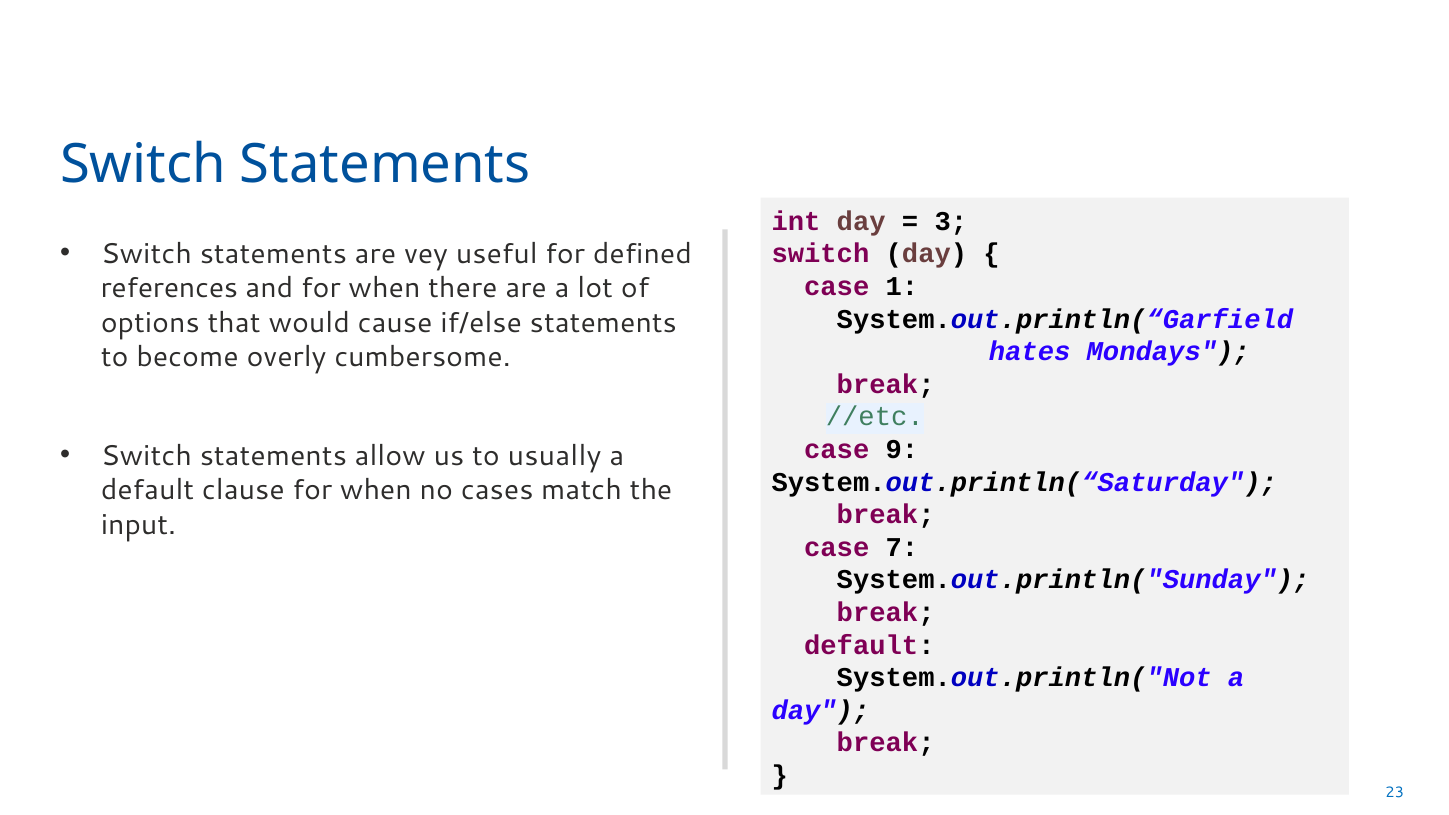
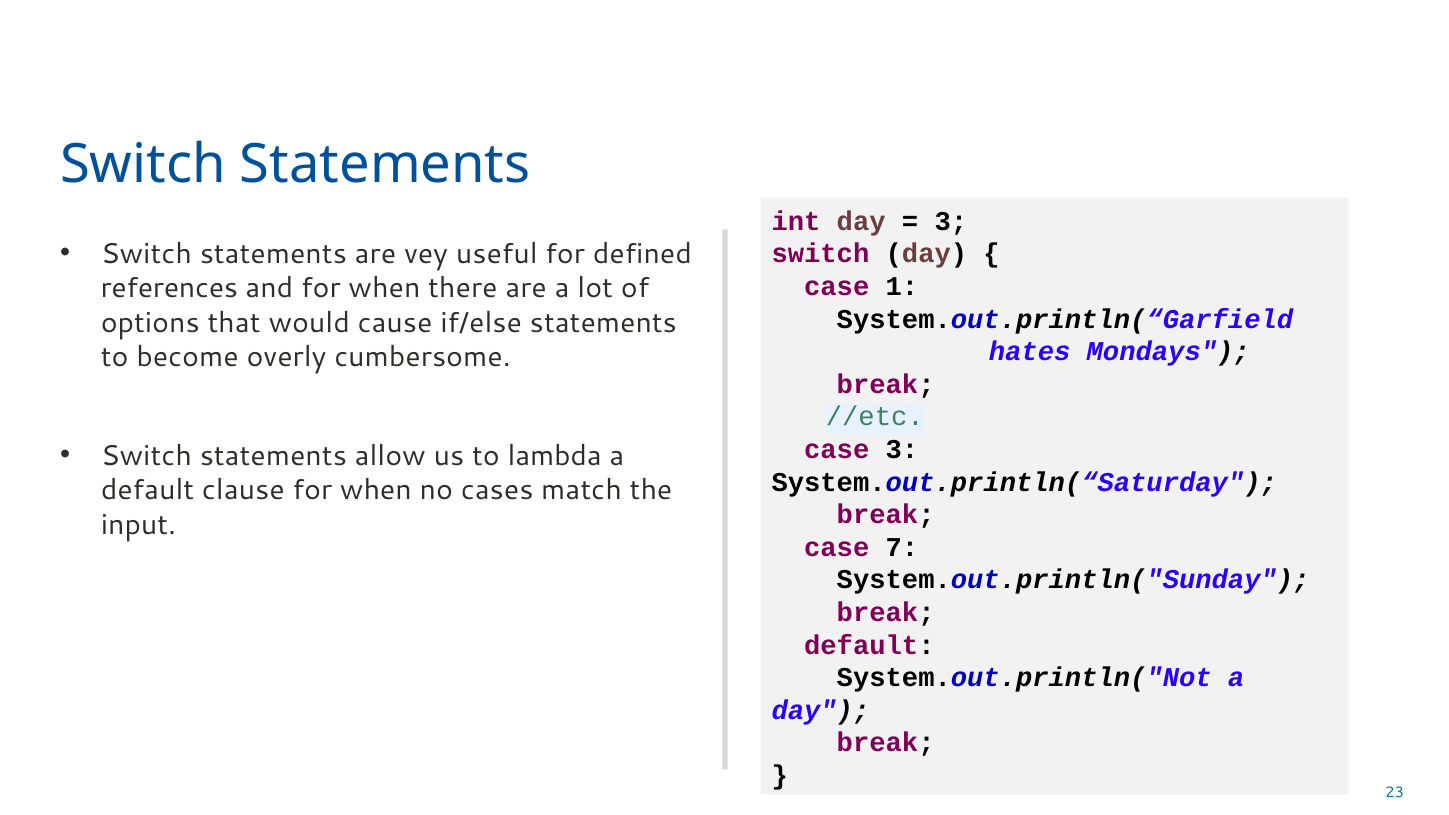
case 9: 9 -> 3
usually: usually -> lambda
